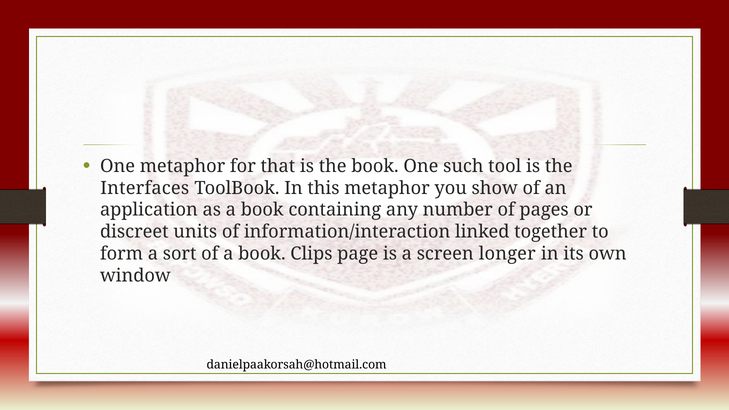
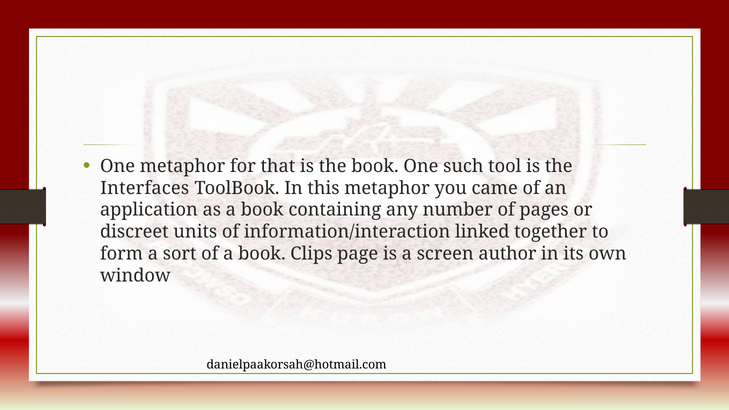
show: show -> came
longer: longer -> author
